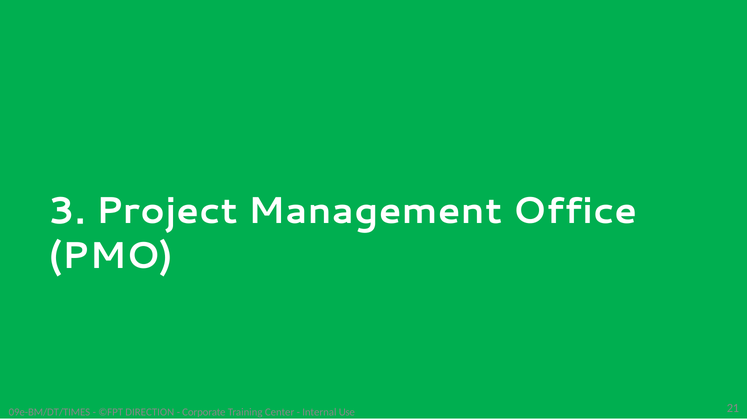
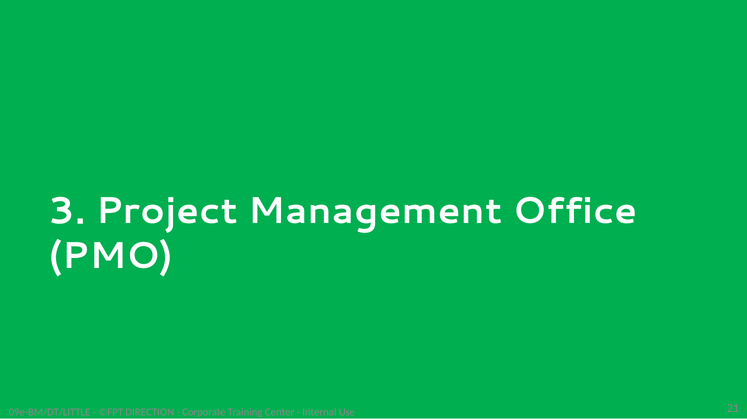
09e-BM/DT/TIMES: 09e-BM/DT/TIMES -> 09e-BM/DT/LITTLE
